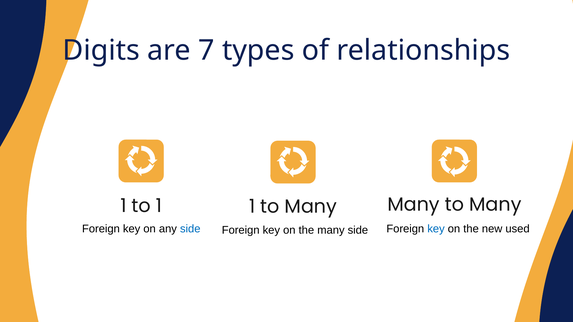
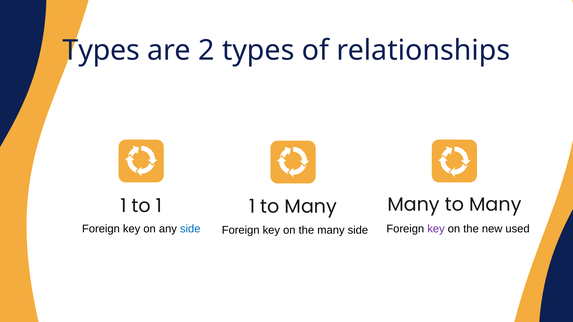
Digits at (101, 51): Digits -> Types
7: 7 -> 2
key at (436, 229) colour: blue -> purple
